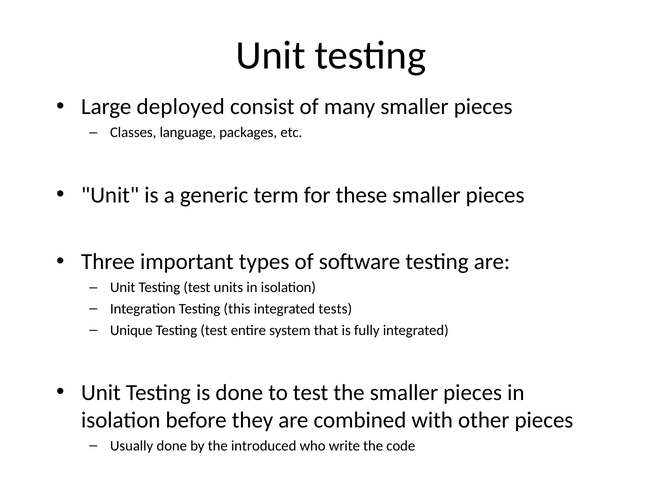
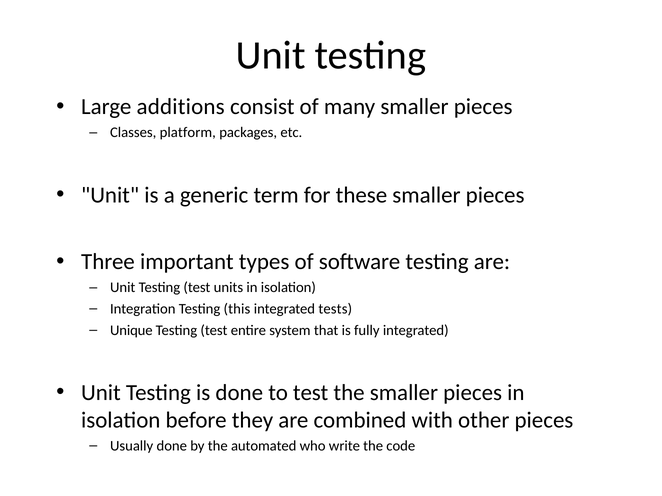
deployed: deployed -> additions
language: language -> platform
introduced: introduced -> automated
